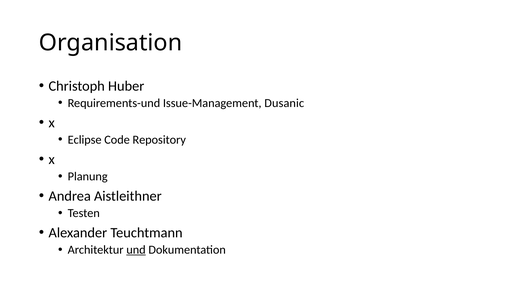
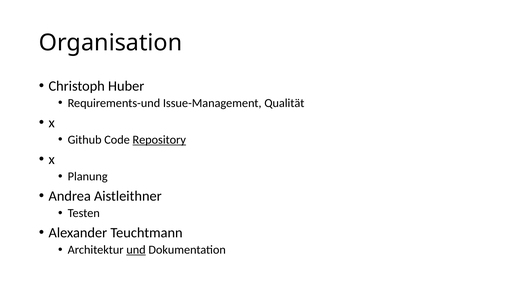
Dusanic: Dusanic -> Qualität
Eclipse: Eclipse -> Github
Repository underline: none -> present
